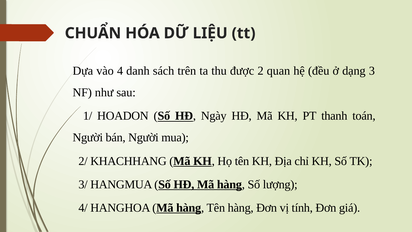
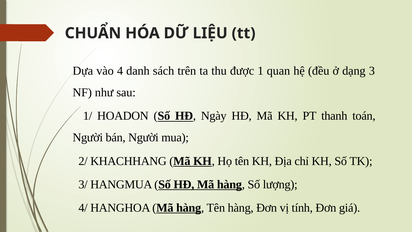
2: 2 -> 1
